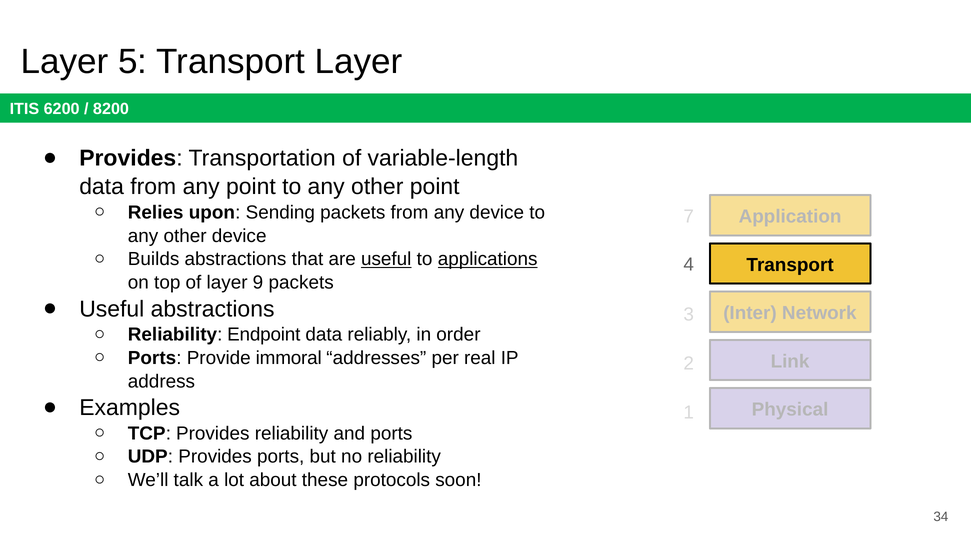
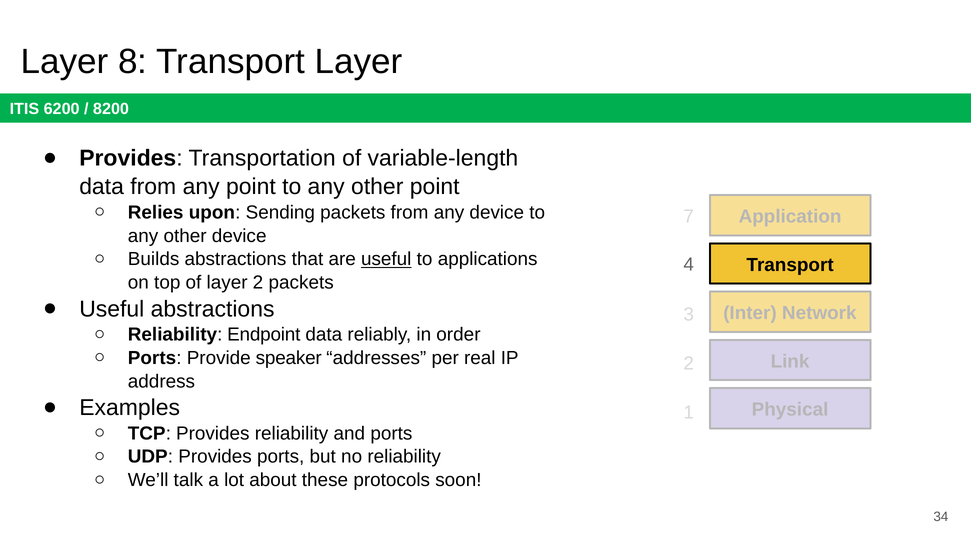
5: 5 -> 8
applications underline: present -> none
layer 9: 9 -> 2
immoral: immoral -> speaker
